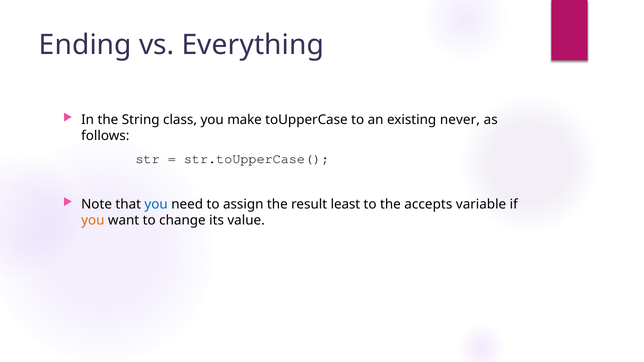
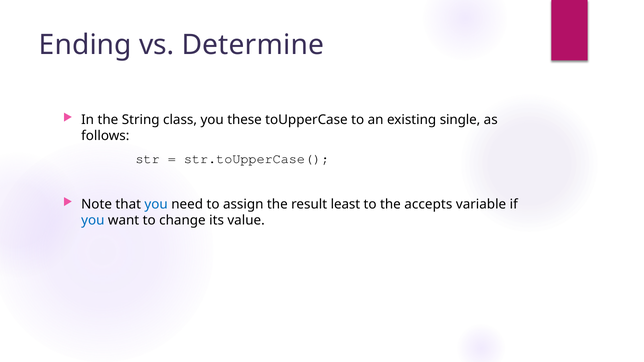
Everything: Everything -> Determine
make: make -> these
never: never -> single
you at (93, 221) colour: orange -> blue
